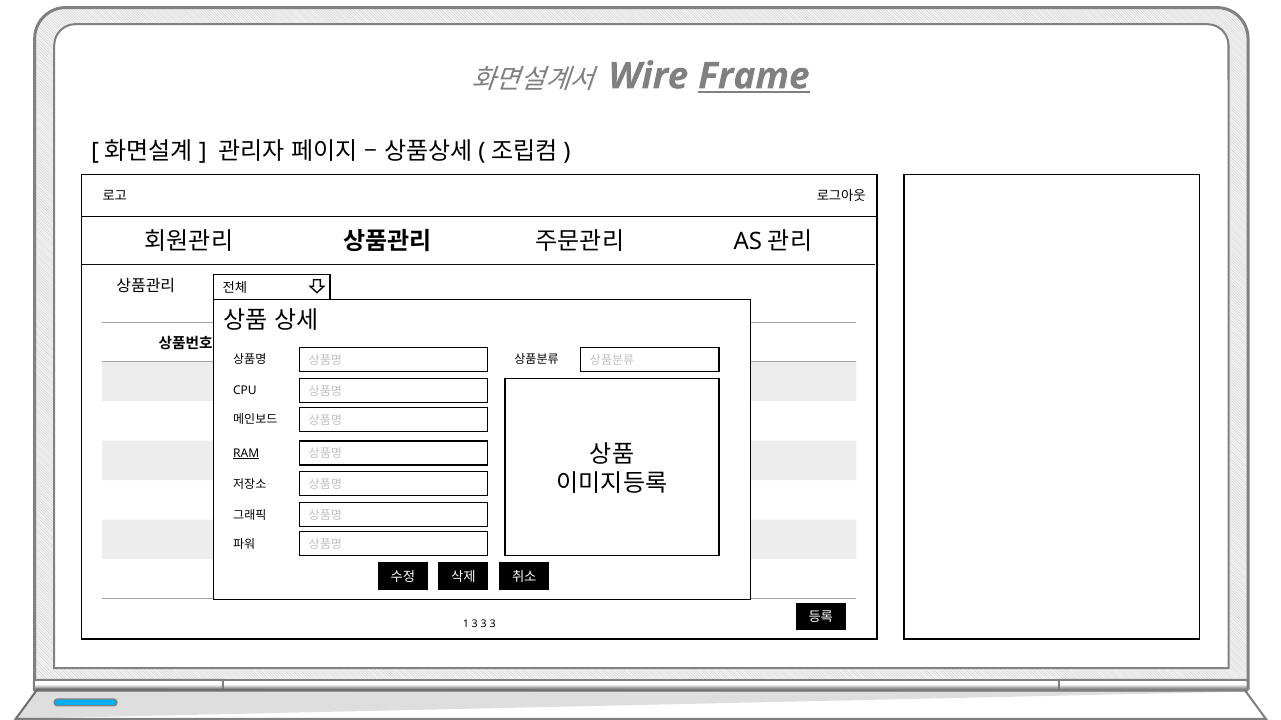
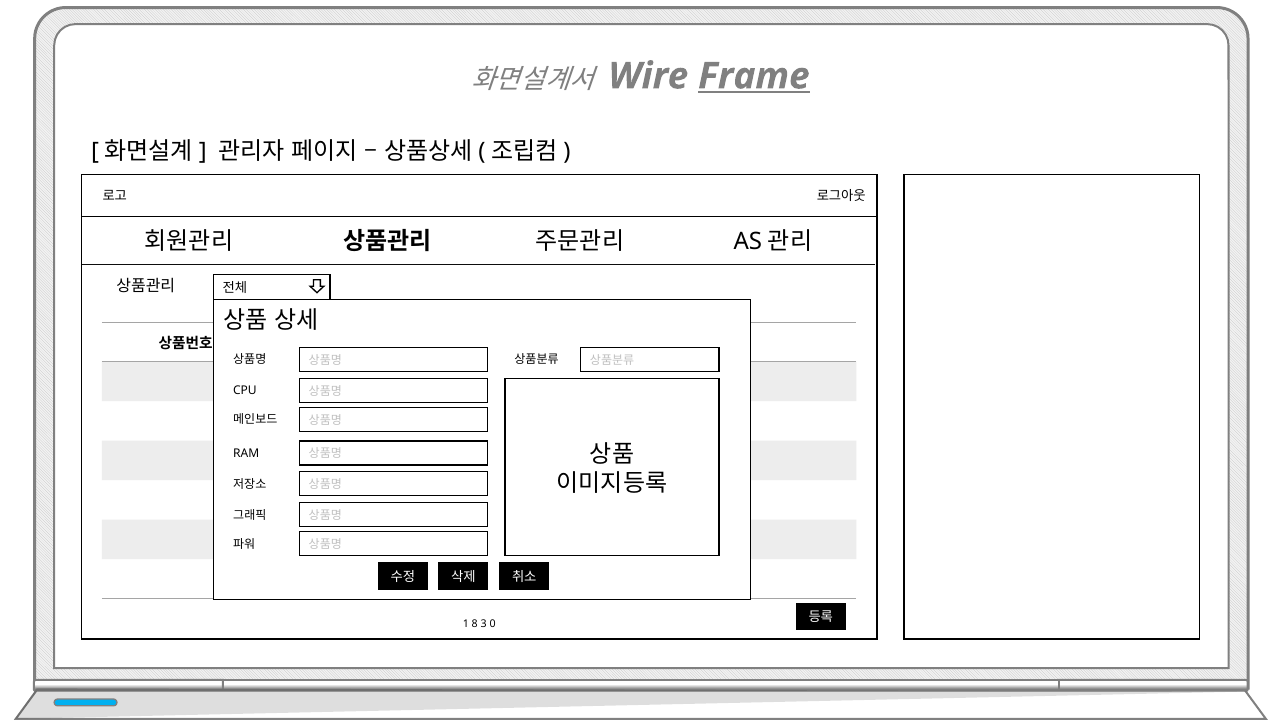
RAM underline: present -> none
1 3: 3 -> 8
3 at (493, 625): 3 -> 0
